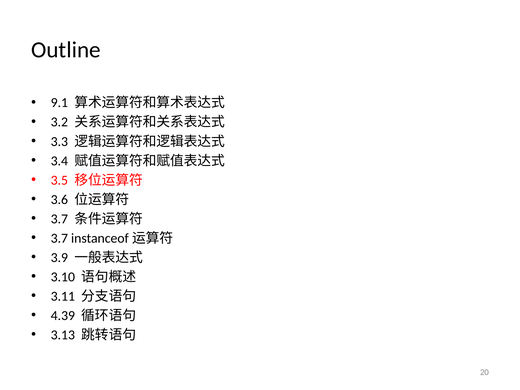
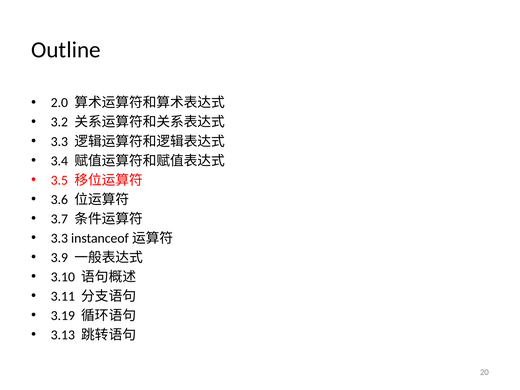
9.1: 9.1 -> 2.0
3.7 at (59, 238): 3.7 -> 3.3
4.39: 4.39 -> 3.19
